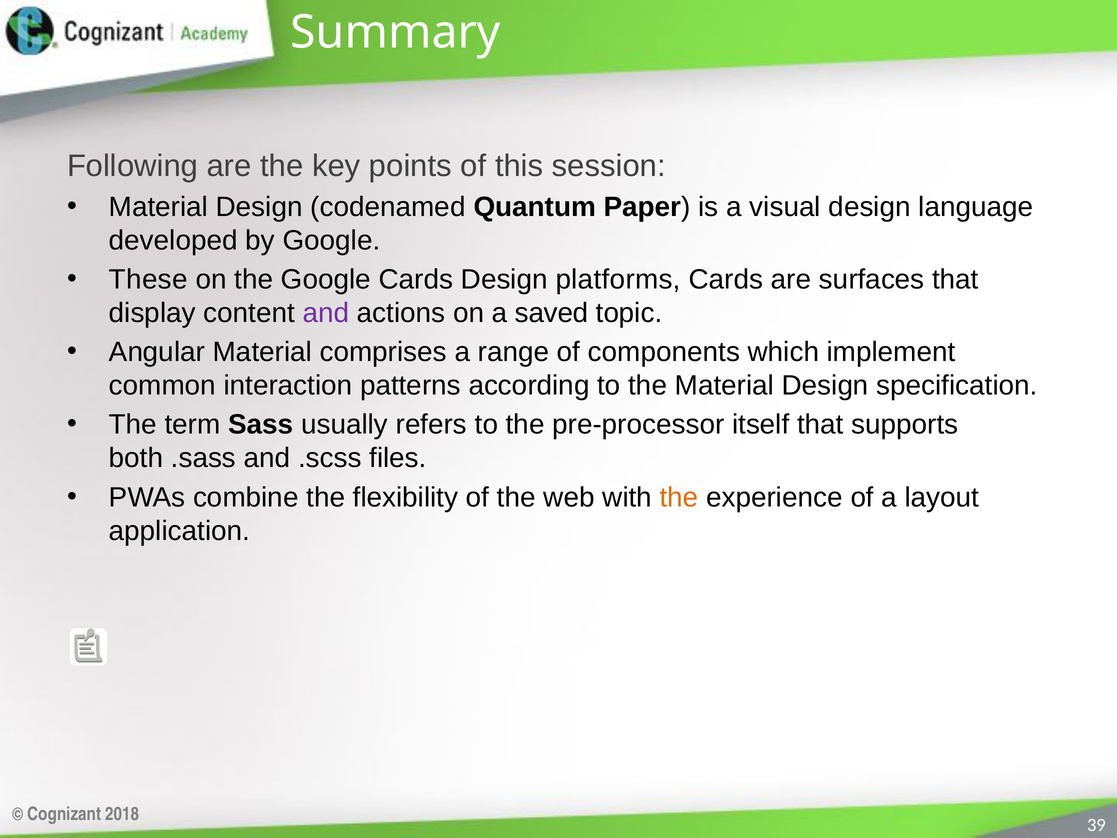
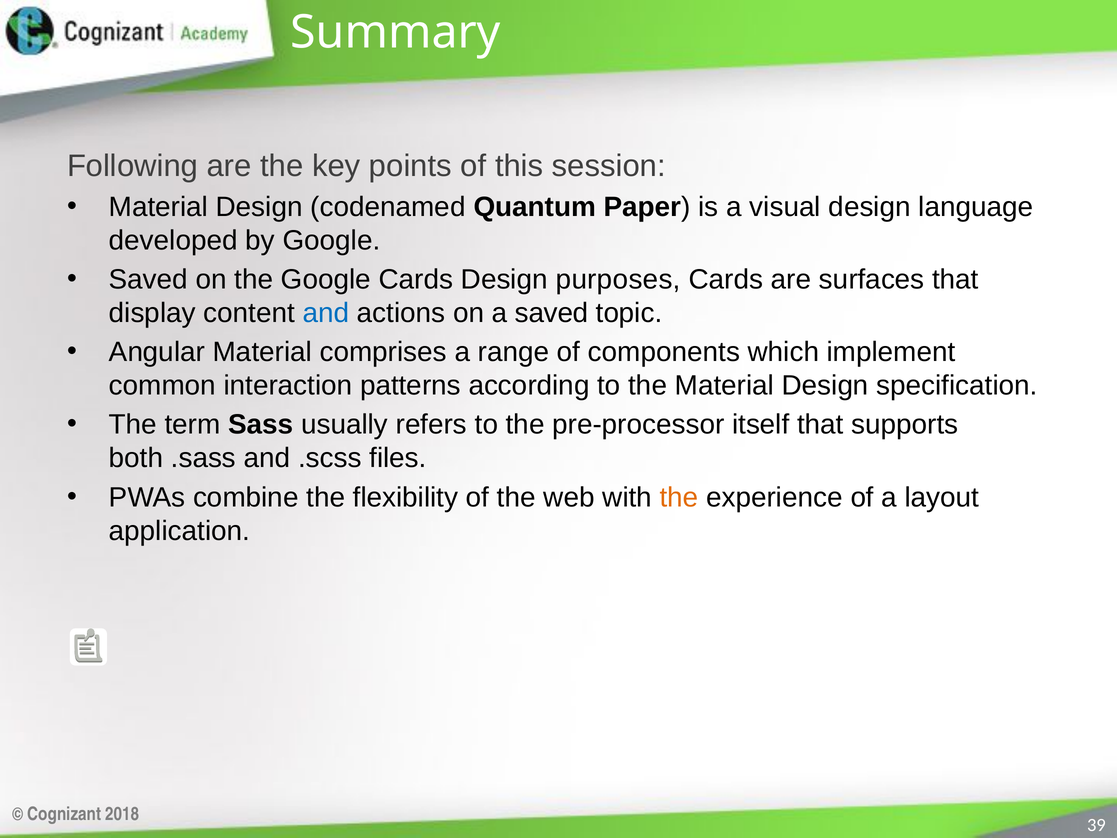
These at (148, 279): These -> Saved
platforms: platforms -> purposes
and at (326, 313) colour: purple -> blue
